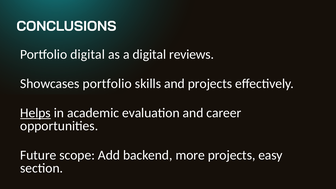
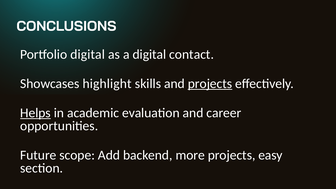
reviews: reviews -> contact
Showcases portfolio: portfolio -> highlight
projects at (210, 84) underline: none -> present
